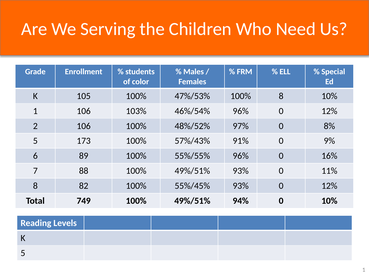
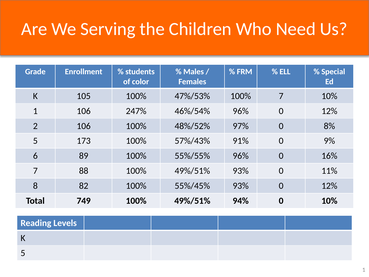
100% 8: 8 -> 7
103%: 103% -> 247%
